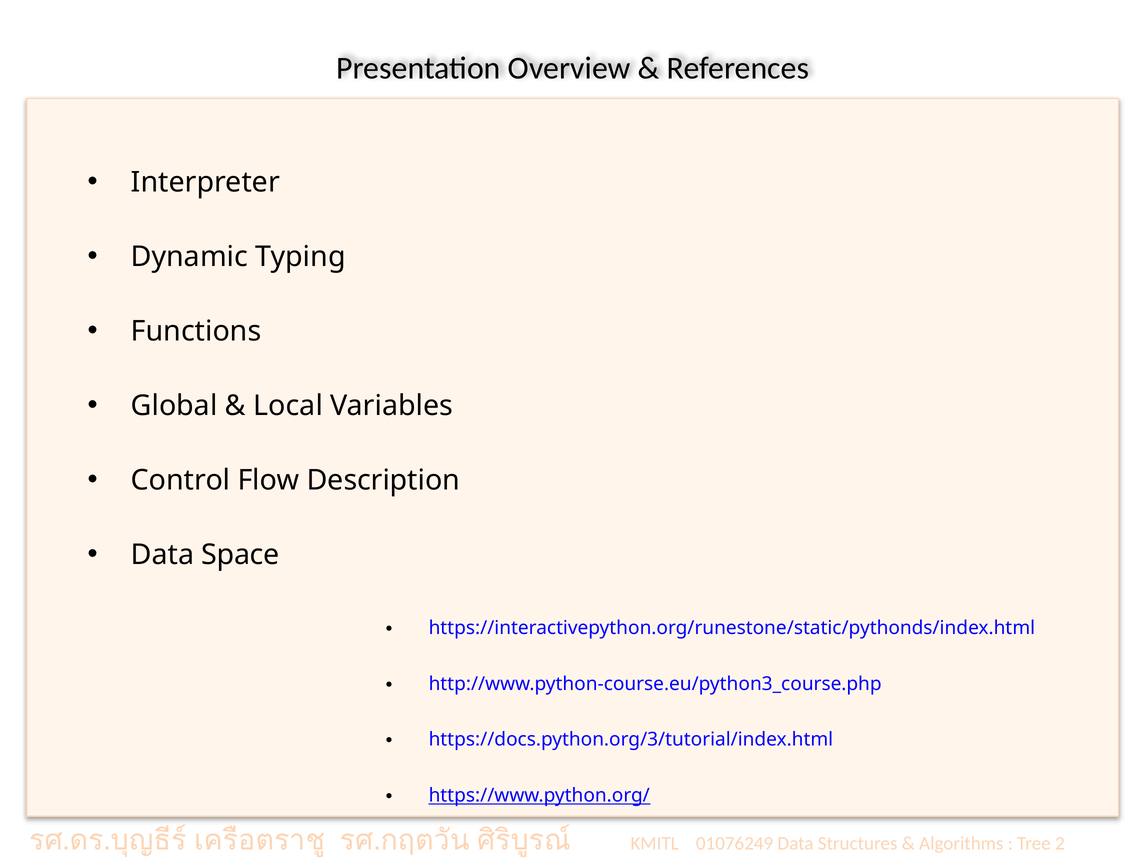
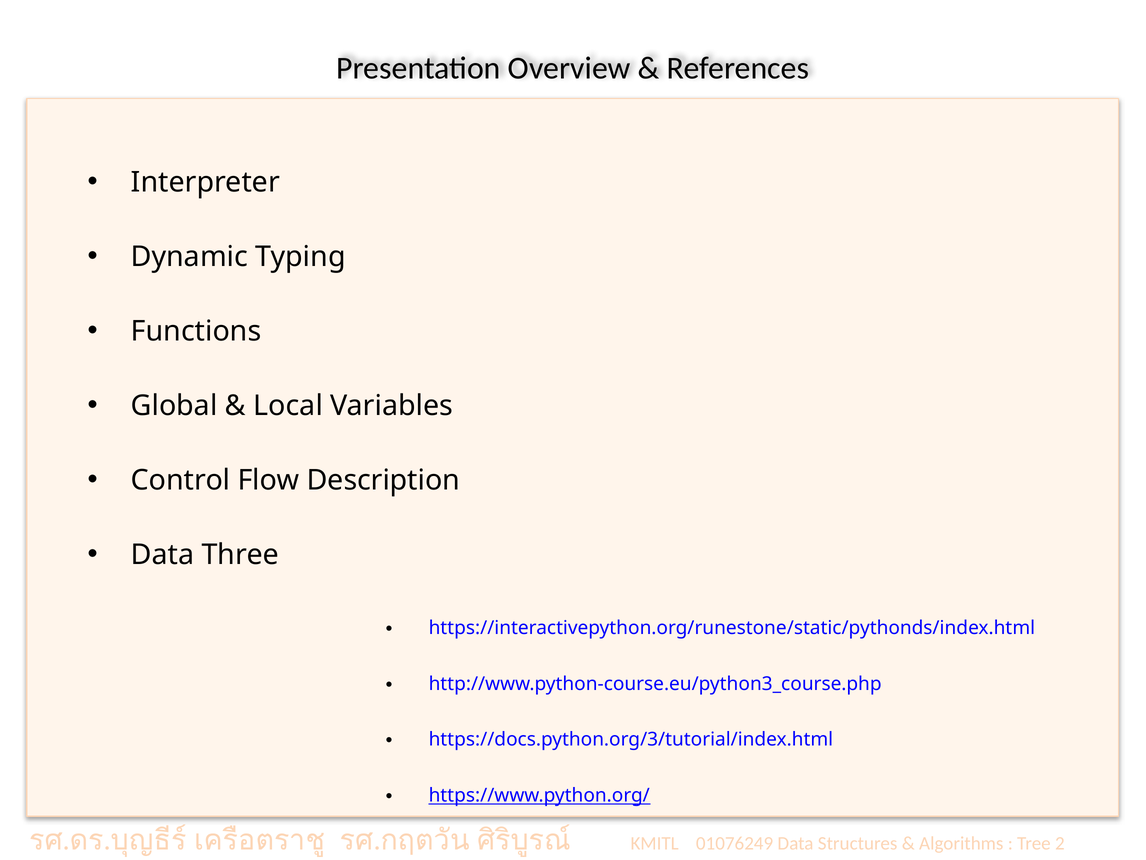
Space: Space -> Three
